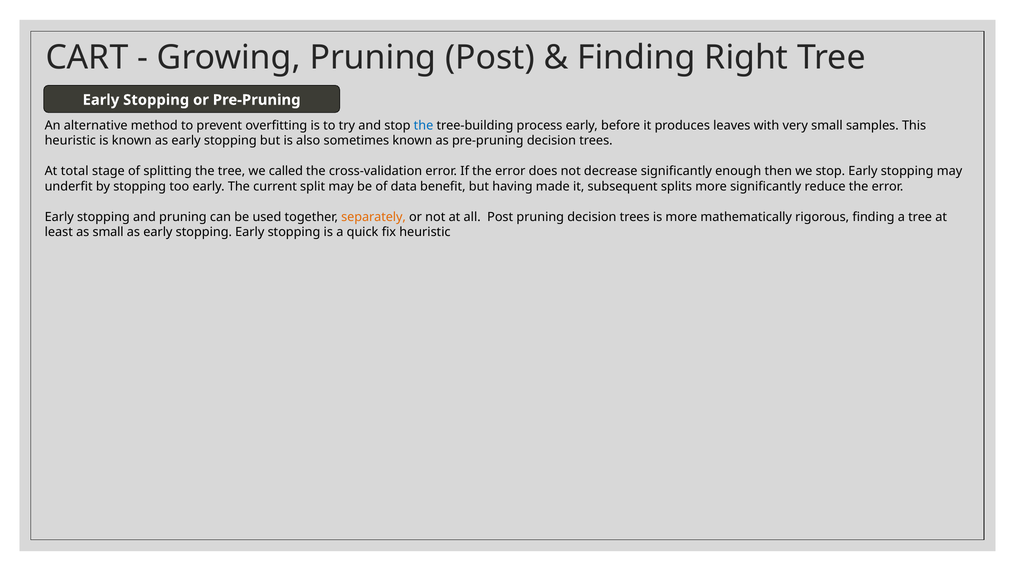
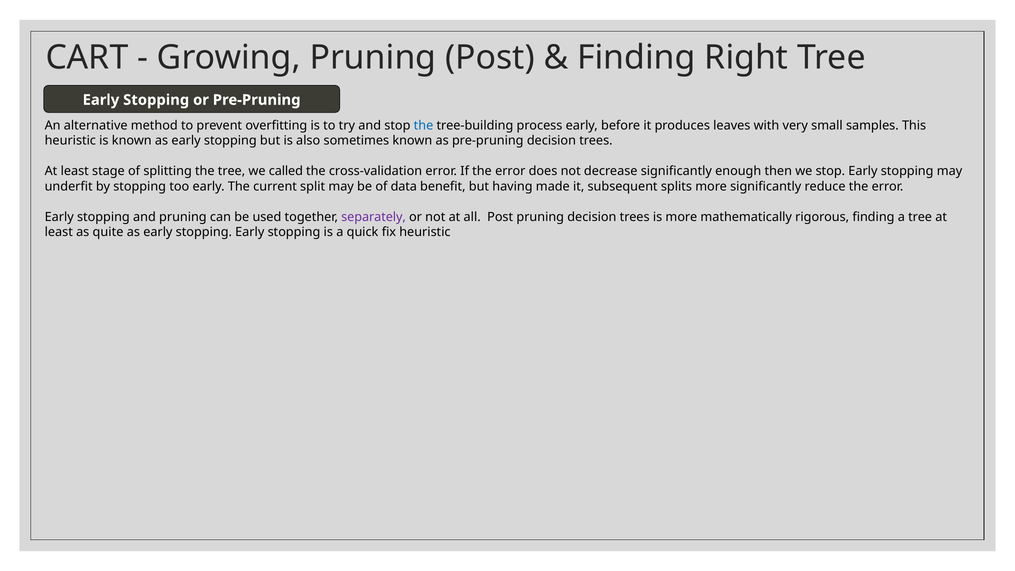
total at (75, 171): total -> least
separately colour: orange -> purple
as small: small -> quite
